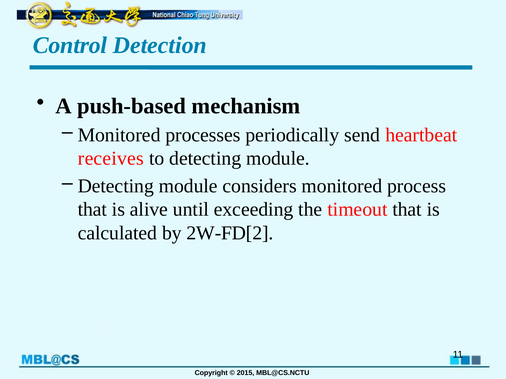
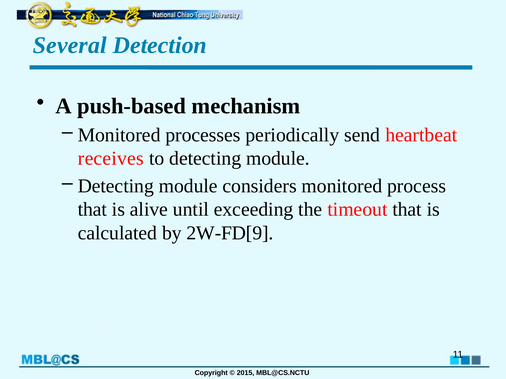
Control: Control -> Several
2W-FD[2: 2W-FD[2 -> 2W-FD[9
